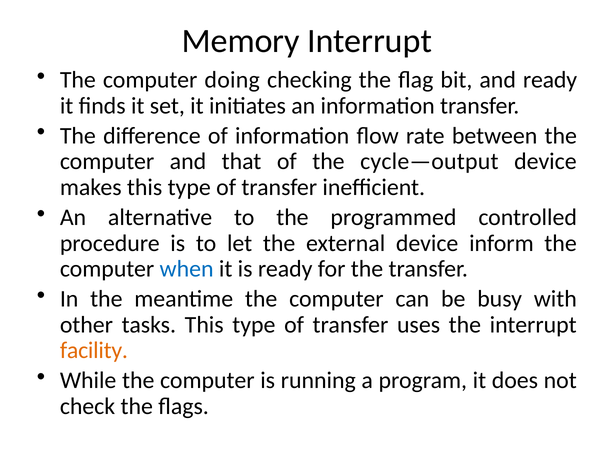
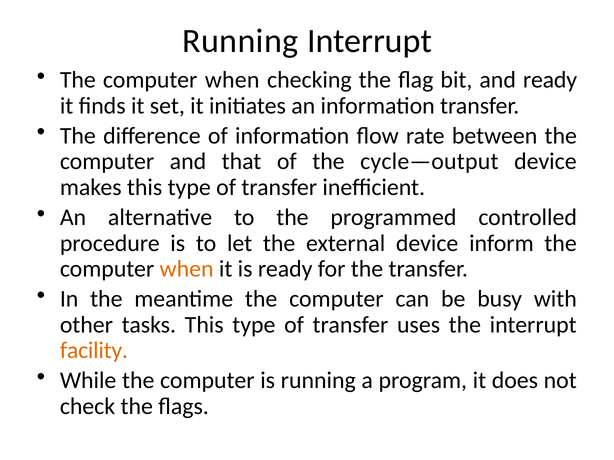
Memory at (241, 41): Memory -> Running
doing at (232, 80): doing -> when
when at (187, 269) colour: blue -> orange
